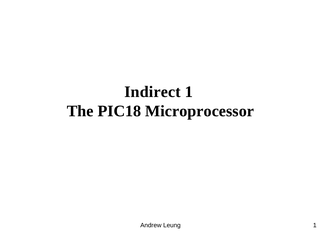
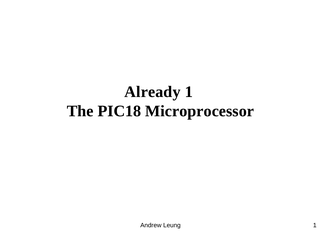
Indirect: Indirect -> Already
